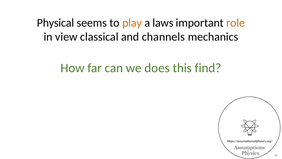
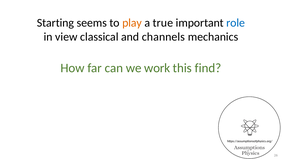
Physical: Physical -> Starting
laws: laws -> true
role colour: orange -> blue
does: does -> work
